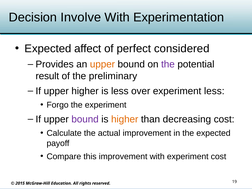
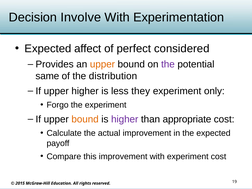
result: result -> same
preliminary: preliminary -> distribution
over: over -> they
experiment less: less -> only
bound at (85, 119) colour: purple -> orange
higher at (125, 119) colour: orange -> purple
decreasing: decreasing -> appropriate
